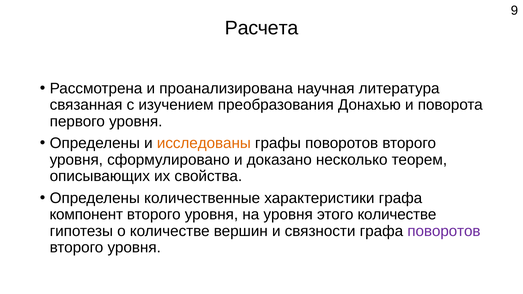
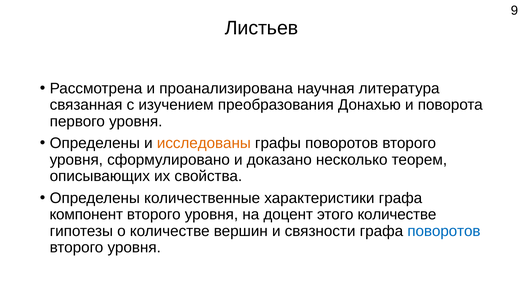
Расчета: Расчета -> Листьев
на уровня: уровня -> доцент
поворотов at (444, 231) colour: purple -> blue
